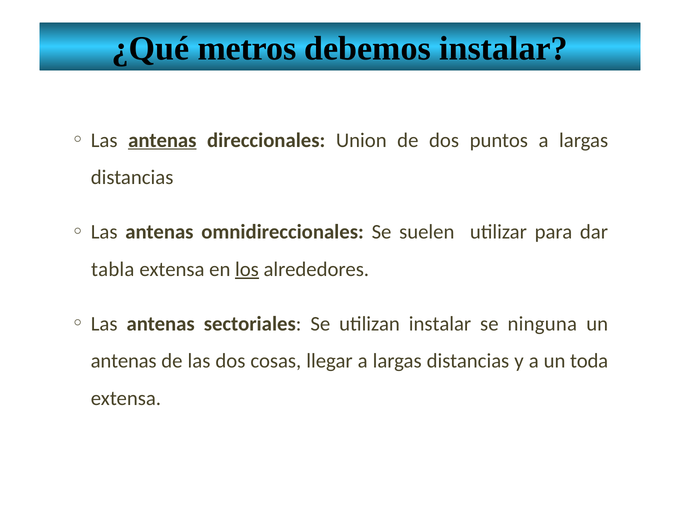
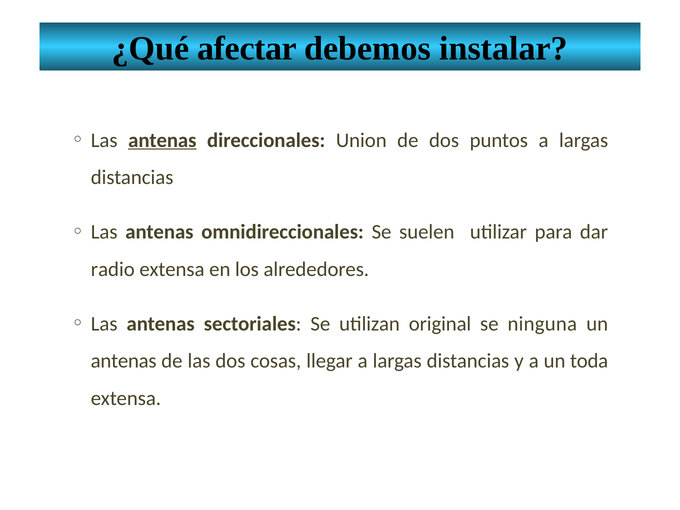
metros: metros -> afectar
tabla: tabla -> radio
los underline: present -> none
utilizan instalar: instalar -> original
